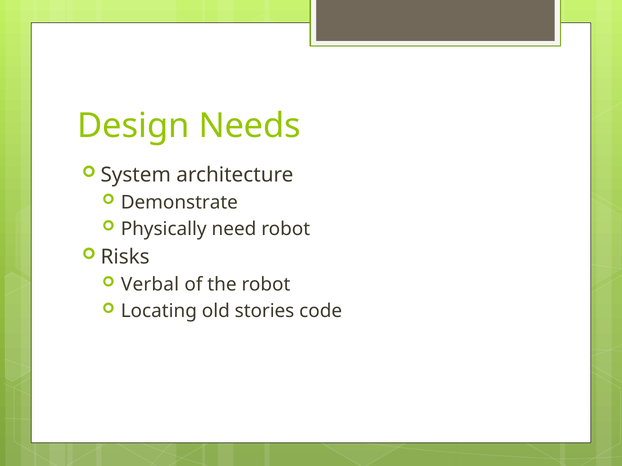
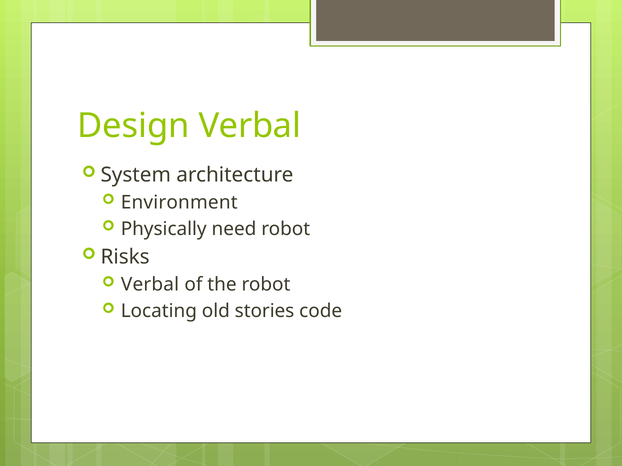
Design Needs: Needs -> Verbal
Demonstrate: Demonstrate -> Environment
